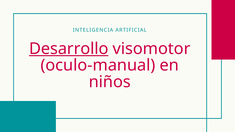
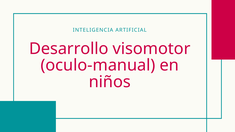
Desarrollo underline: present -> none
